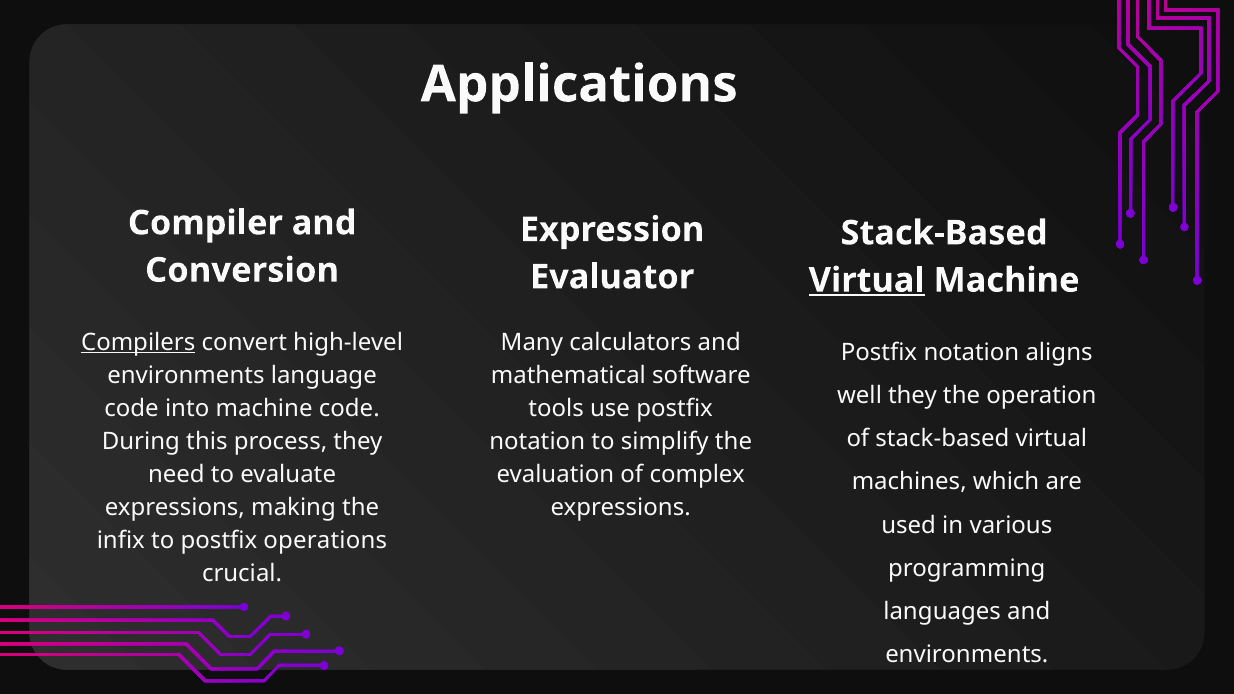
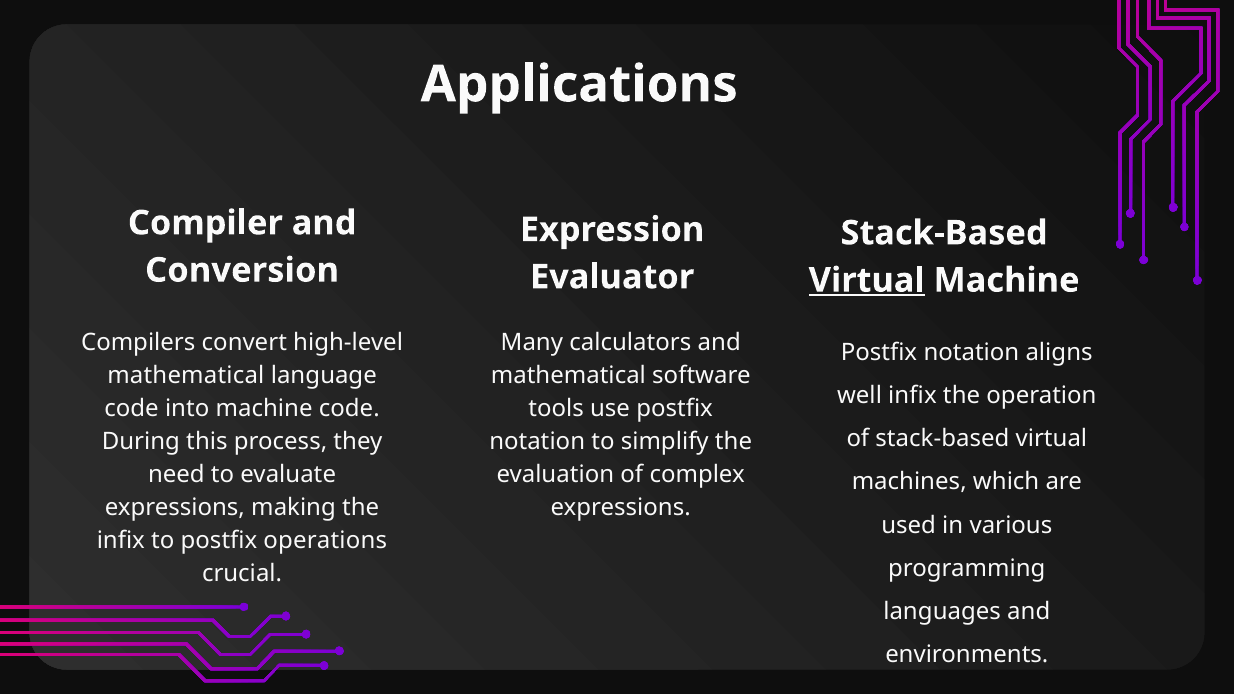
Compilers underline: present -> none
environments at (186, 375): environments -> mathematical
well they: they -> infix
